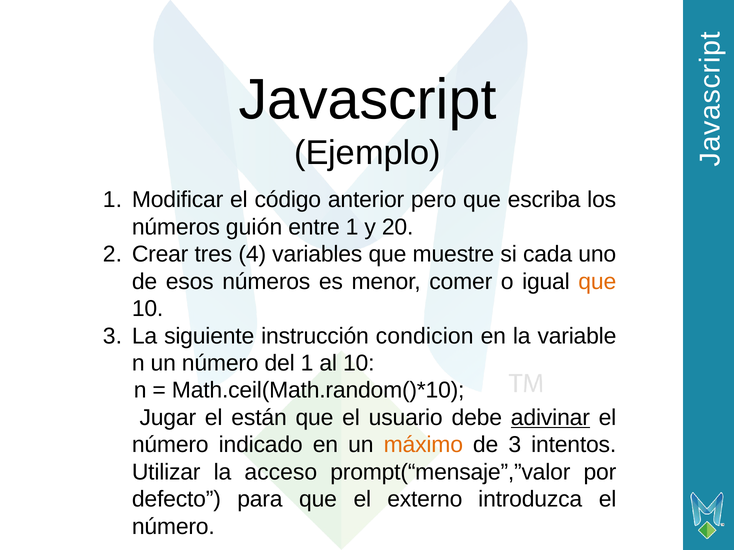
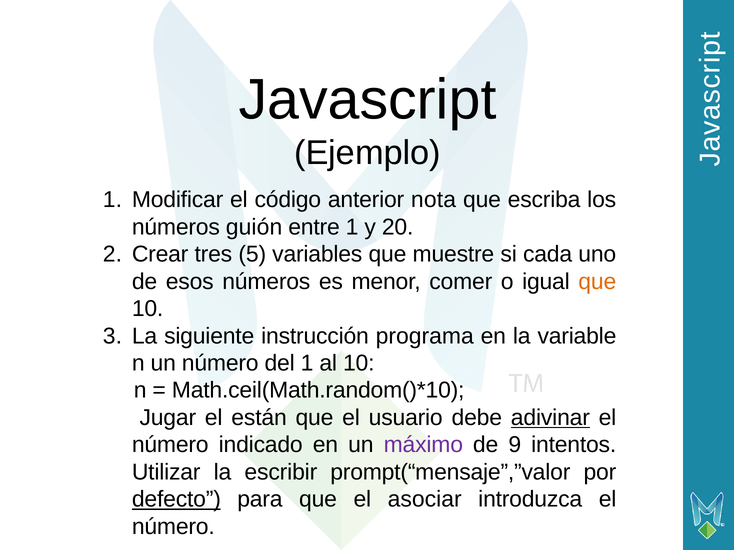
pero: pero -> nota
4: 4 -> 5
condicion: condicion -> programa
máximo colour: orange -> purple
de 3: 3 -> 9
acceso: acceso -> escribir
defecto underline: none -> present
externo: externo -> asociar
